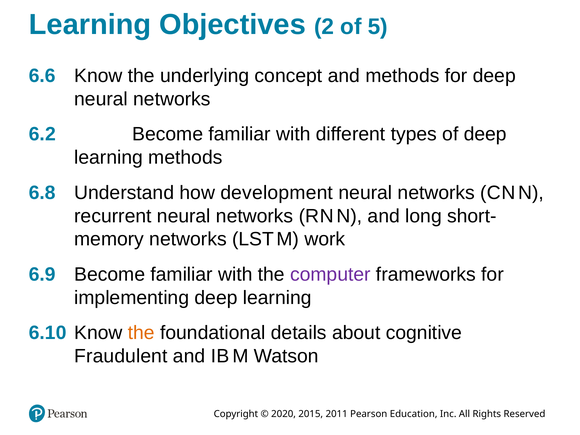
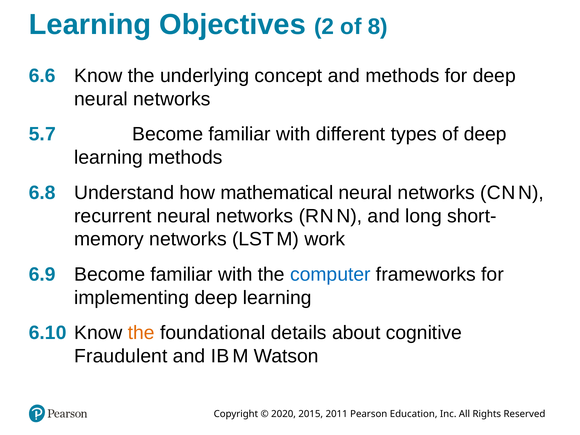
5: 5 -> 8
6.2: 6.2 -> 5.7
development: development -> mathematical
computer colour: purple -> blue
